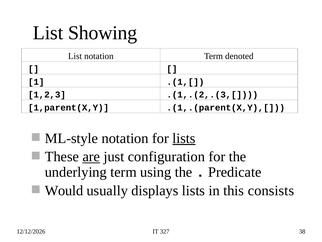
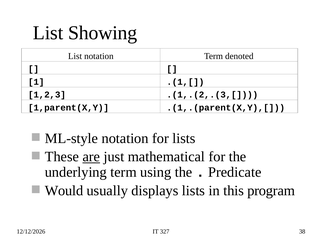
lists at (184, 138) underline: present -> none
configuration: configuration -> mathematical
consists: consists -> program
